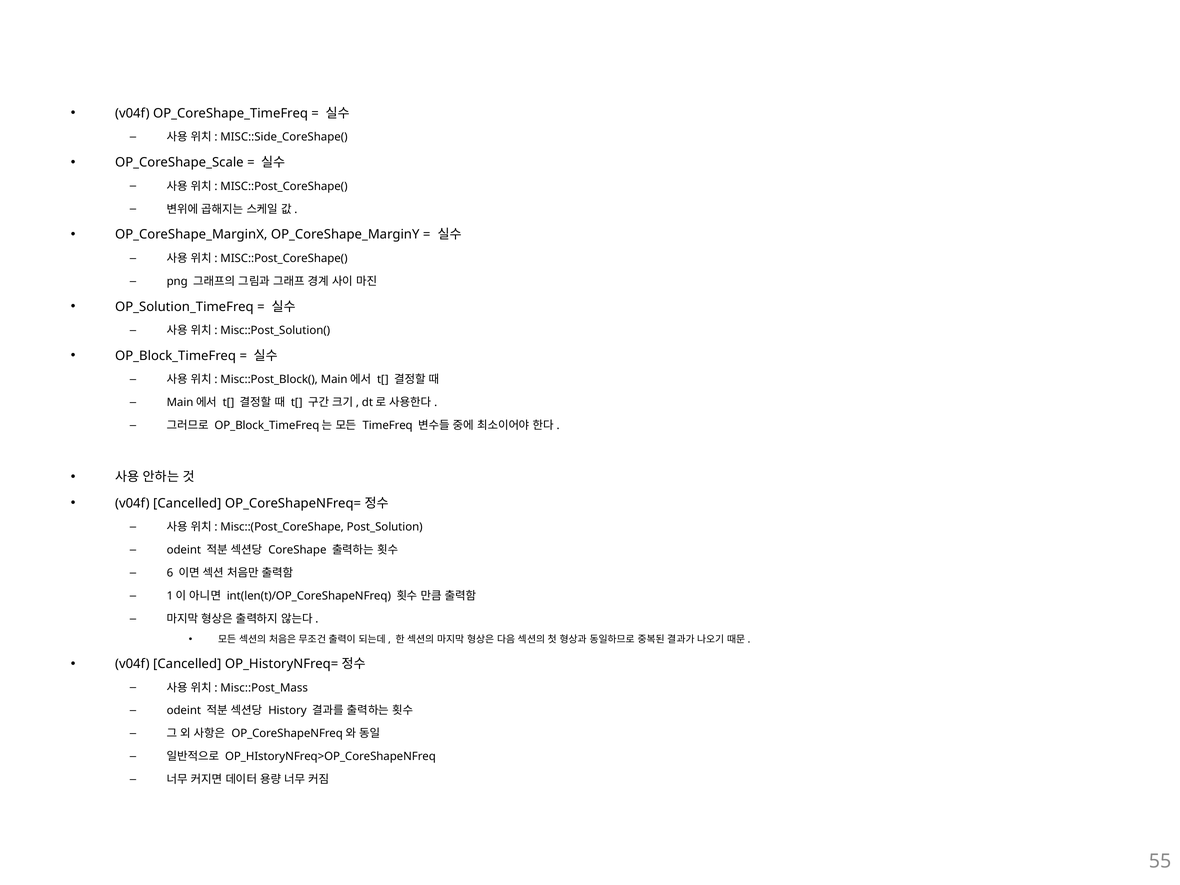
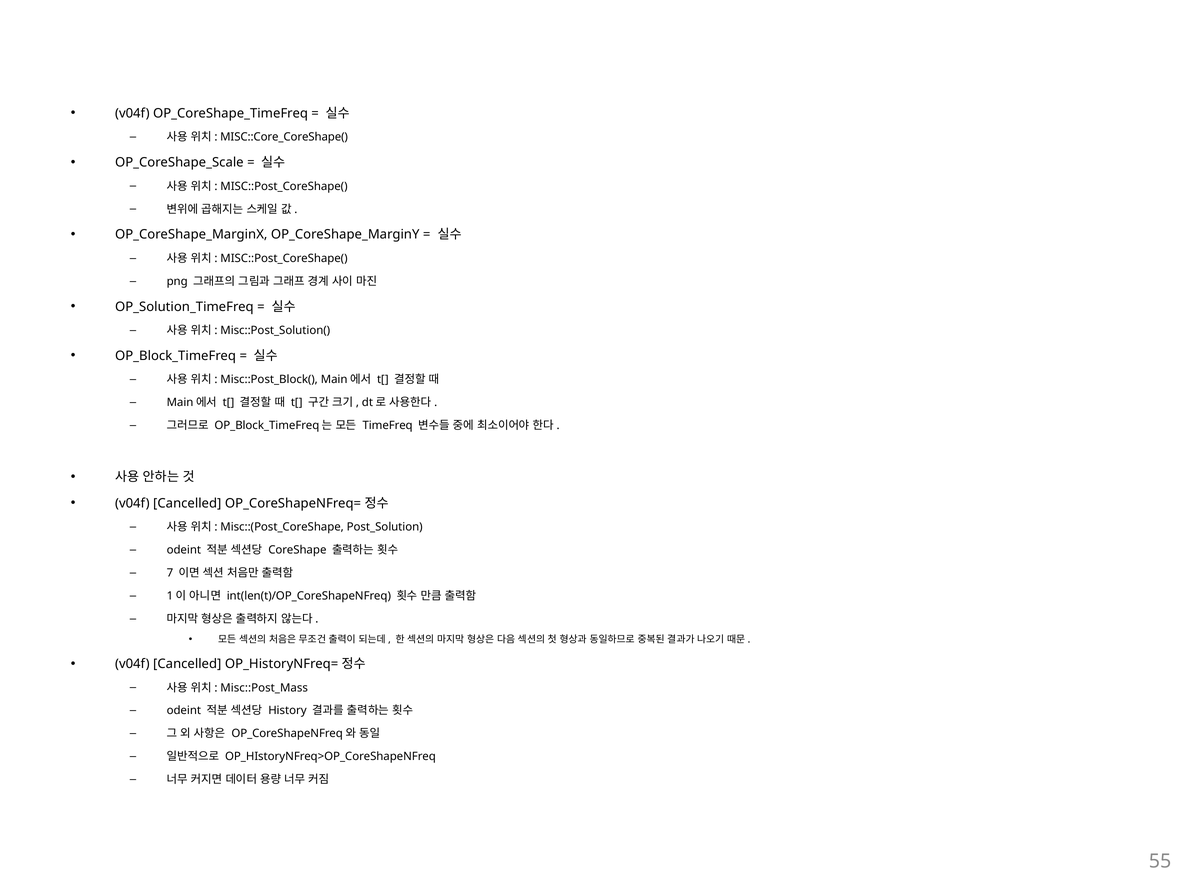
MISC::Side_CoreShape(: MISC::Side_CoreShape( -> MISC::Core_CoreShape(
6: 6 -> 7
